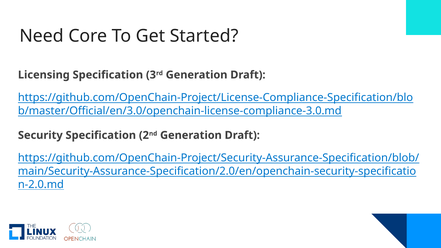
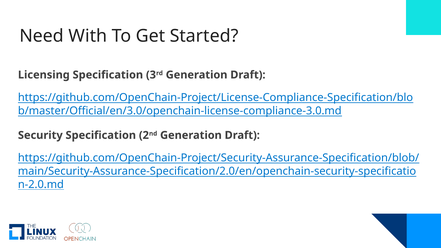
Core: Core -> With
